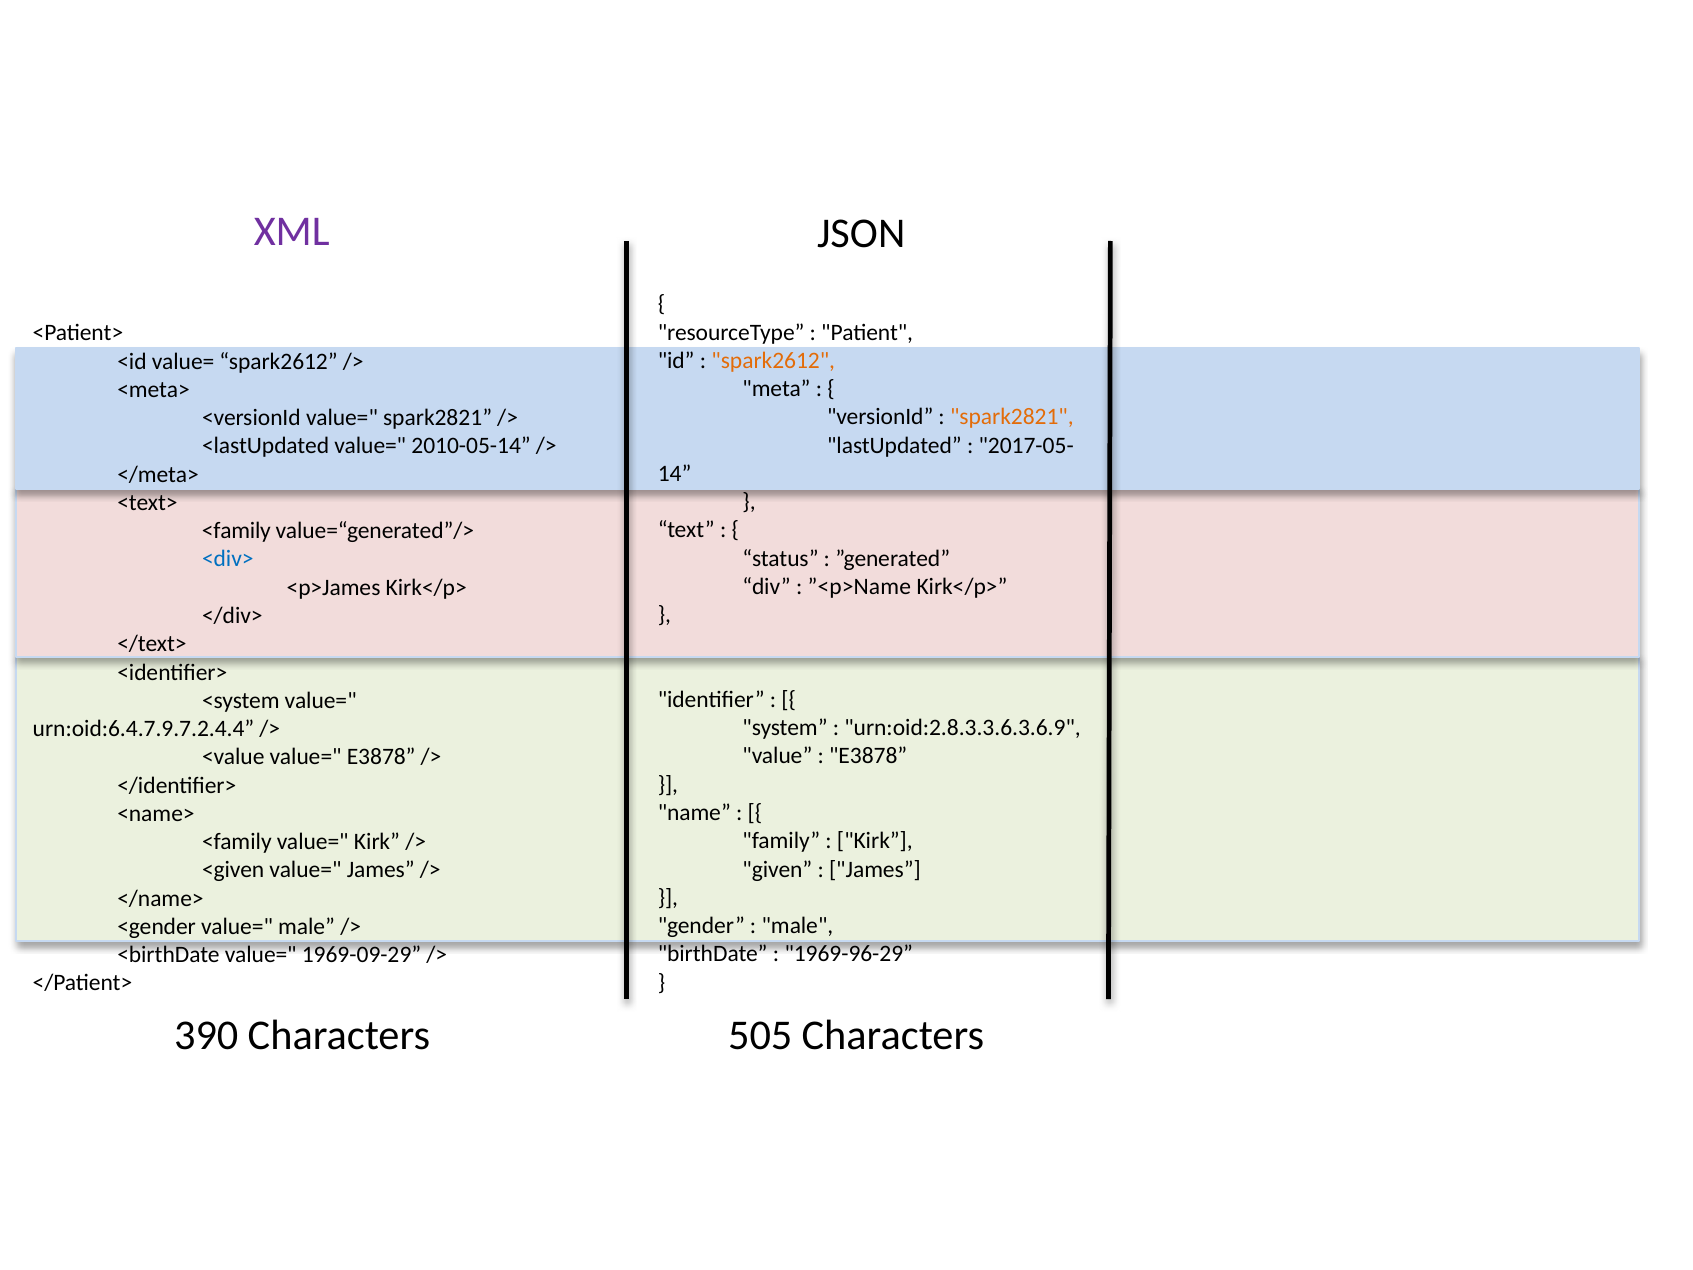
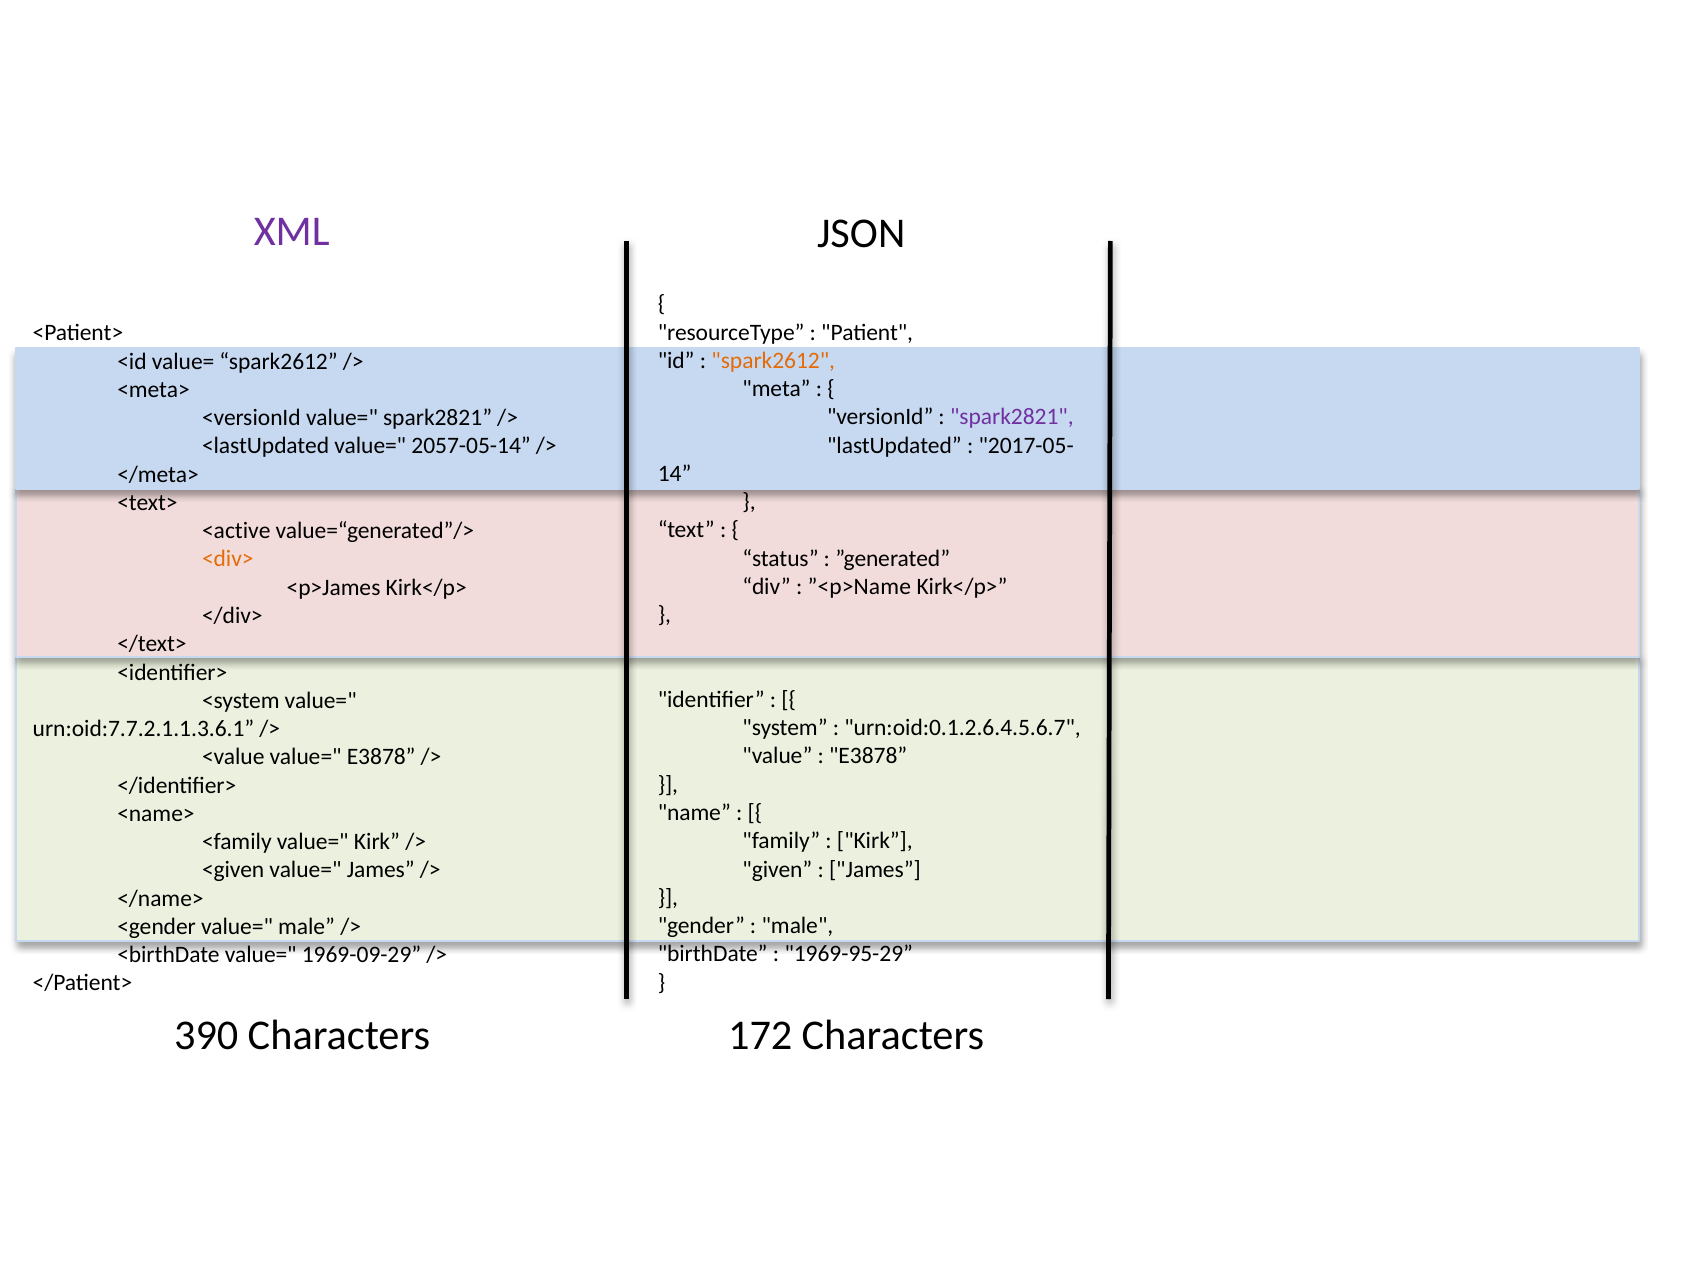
spark2821 at (1012, 417) colour: orange -> purple
2010-05-14: 2010-05-14 -> 2057-05-14
<family at (236, 531): <family -> <active
<div> colour: blue -> orange
urn:oid:2.8.3.3.6.3.6.9: urn:oid:2.8.3.3.6.3.6.9 -> urn:oid:0.1.2.6.4.5.6.7
urn:oid:6.4.7.9.7.2.4.4: urn:oid:6.4.7.9.7.2.4.4 -> urn:oid:7.7.2.1.1.3.6.1
1969-96-29: 1969-96-29 -> 1969-95-29
505: 505 -> 172
